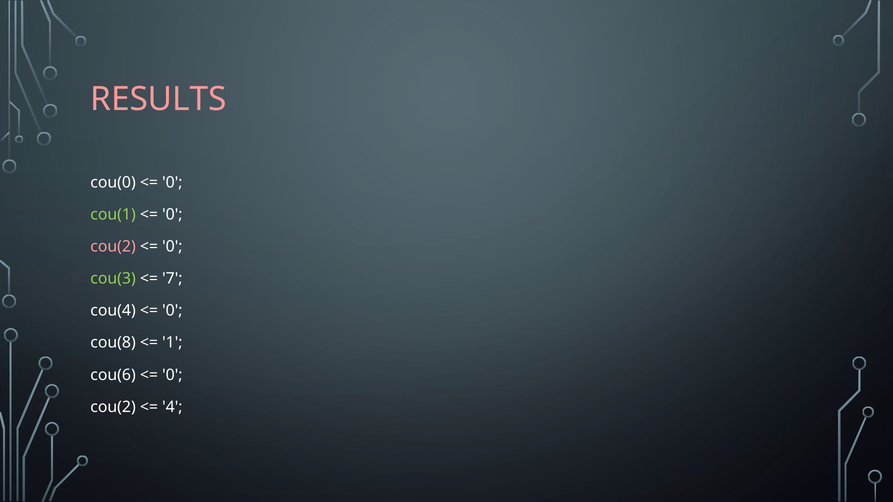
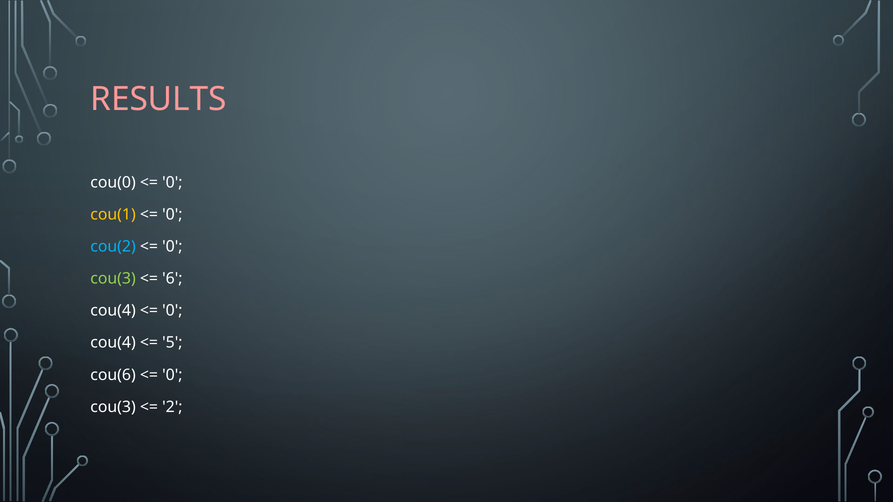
cou(1 colour: light green -> yellow
cou(2 at (113, 247) colour: pink -> light blue
7: 7 -> 6
cou(8 at (113, 343): cou(8 -> cou(4
1: 1 -> 5
cou(2 at (113, 407): cou(2 -> cou(3
4: 4 -> 2
